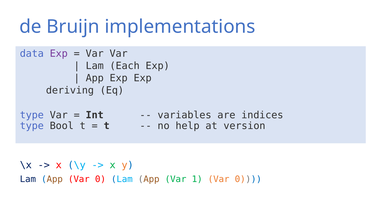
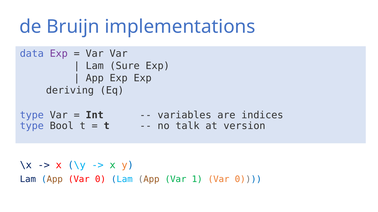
Each: Each -> Sure
help: help -> talk
